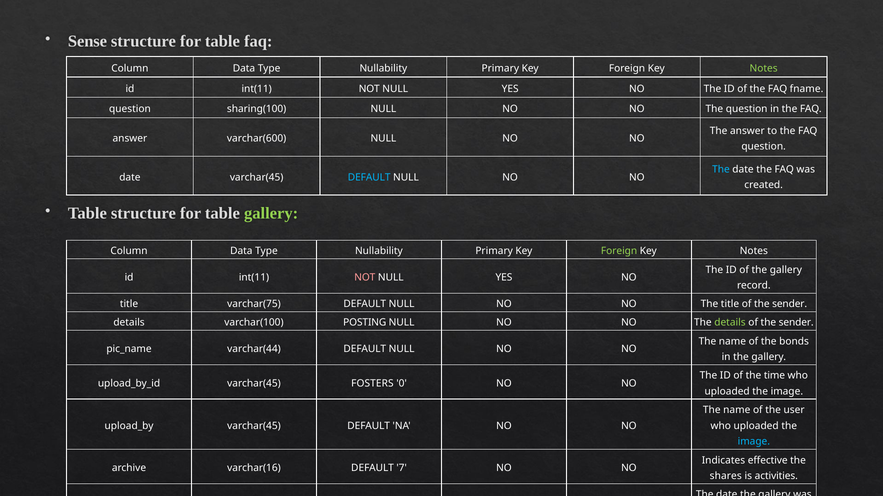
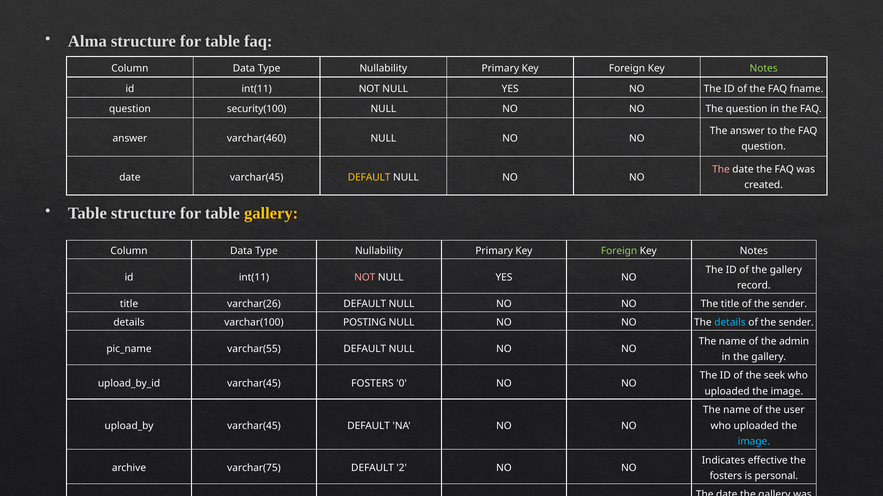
Sense: Sense -> Alma
sharing(100: sharing(100 -> security(100
varchar(600: varchar(600 -> varchar(460
The at (721, 170) colour: light blue -> pink
DEFAULT at (369, 177) colour: light blue -> yellow
gallery at (271, 214) colour: light green -> yellow
varchar(75: varchar(75 -> varchar(26
details at (730, 323) colour: light green -> light blue
bonds: bonds -> admin
varchar(44: varchar(44 -> varchar(55
time: time -> seek
varchar(16: varchar(16 -> varchar(75
7: 7 -> 2
shares at (726, 477): shares -> fosters
activities: activities -> personal
